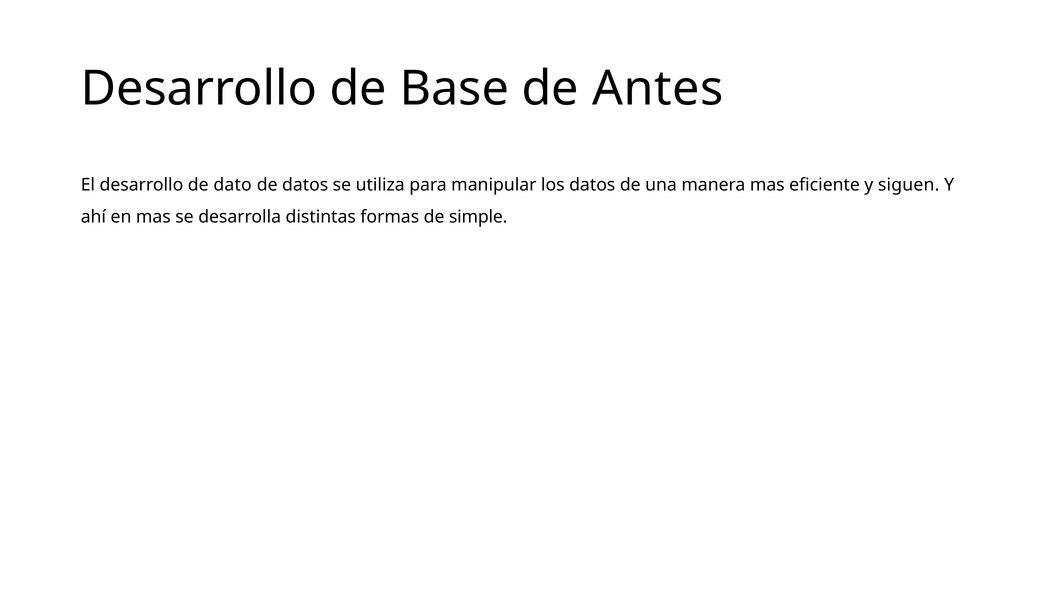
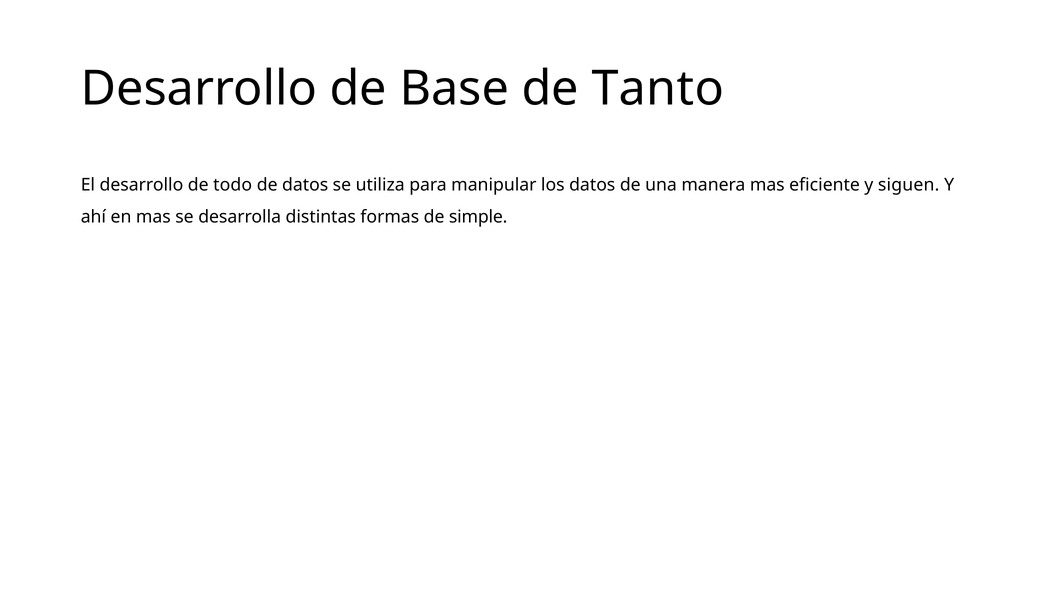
Antes: Antes -> Tanto
dato: dato -> todo
